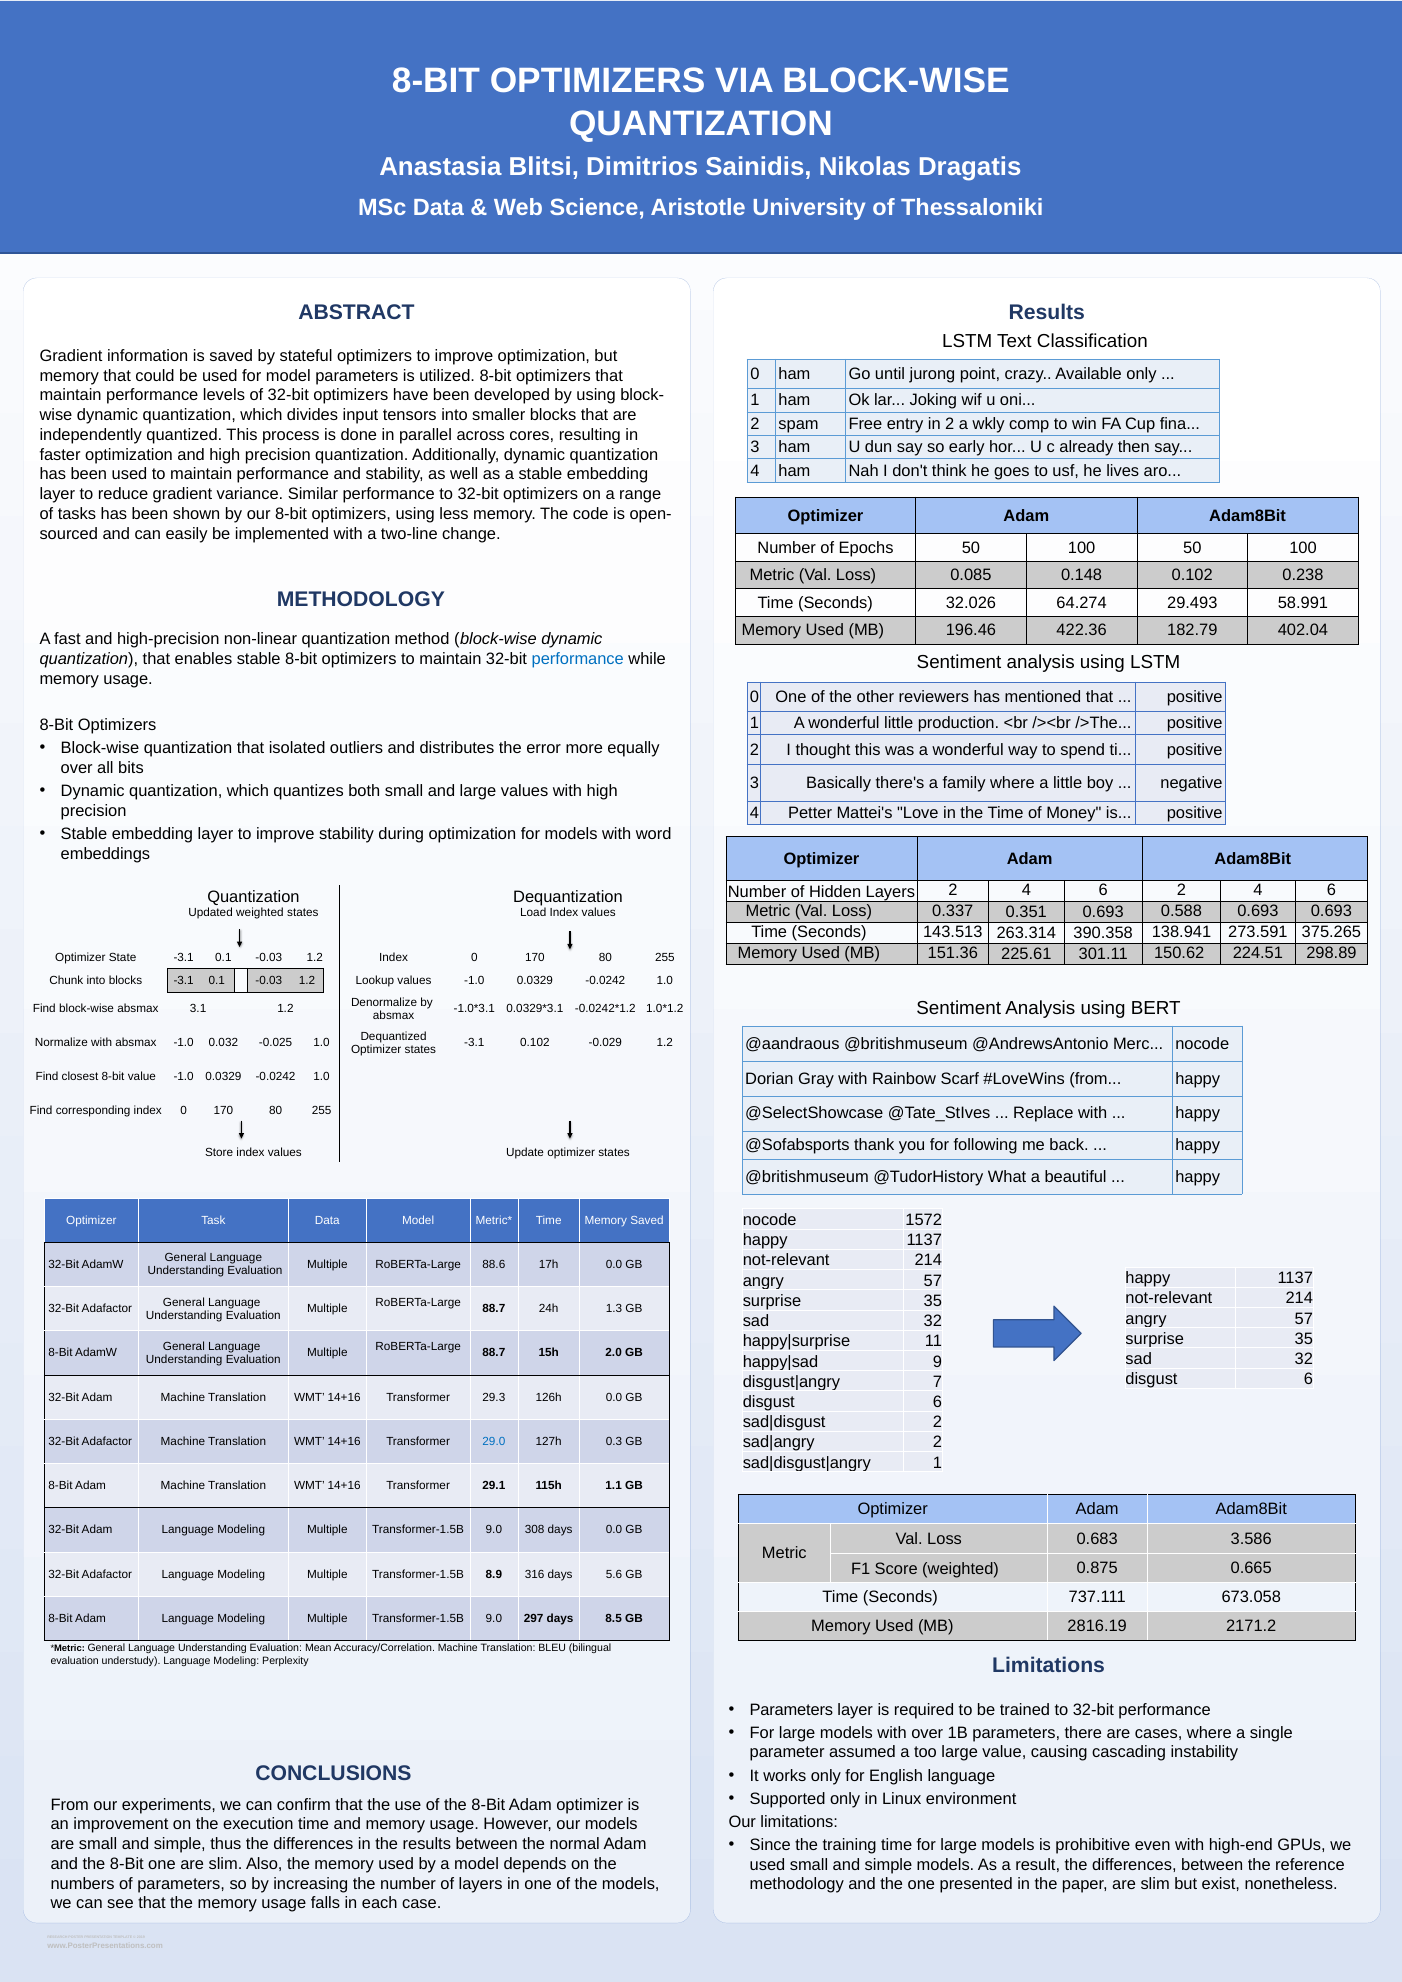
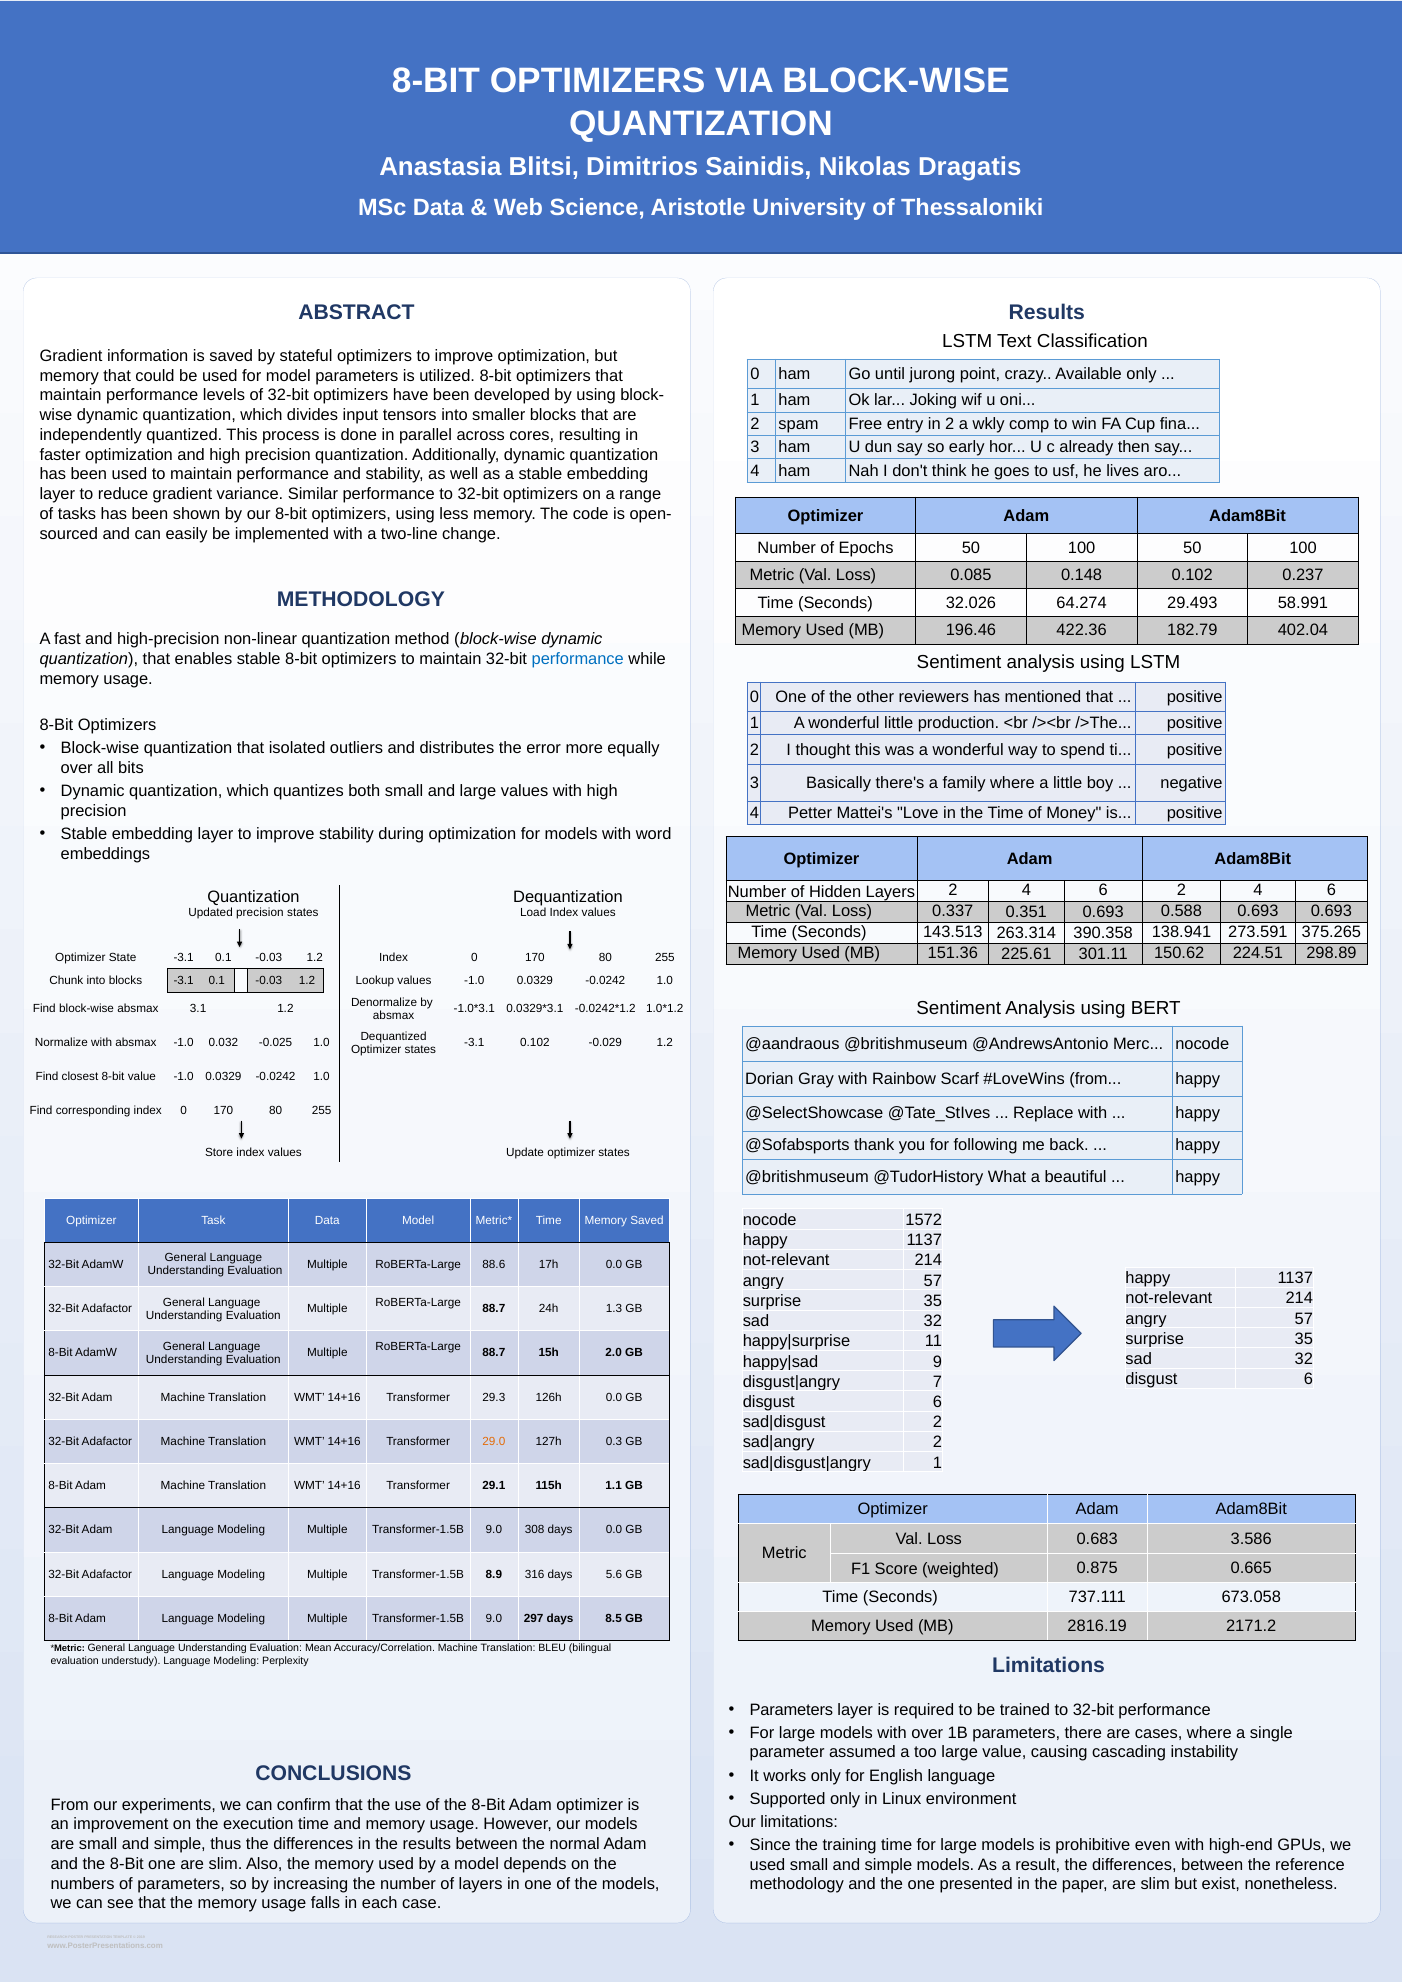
0.238: 0.238 -> 0.237
Updated weighted: weighted -> precision
29.0 colour: blue -> orange
